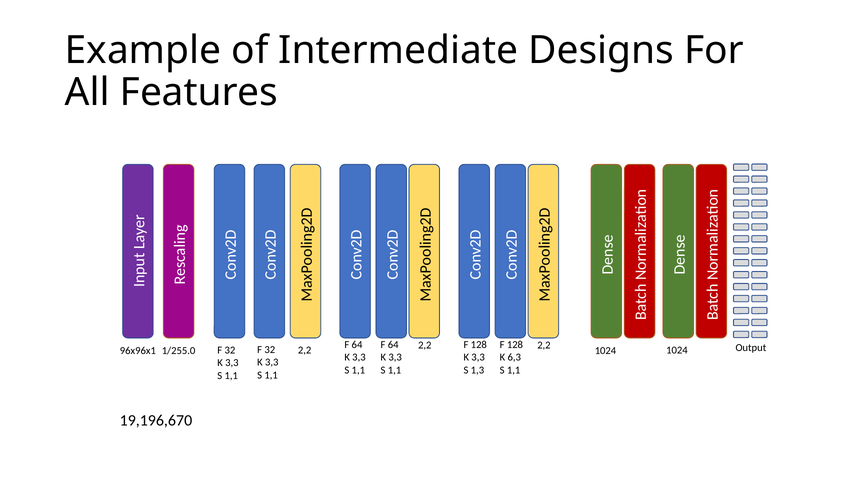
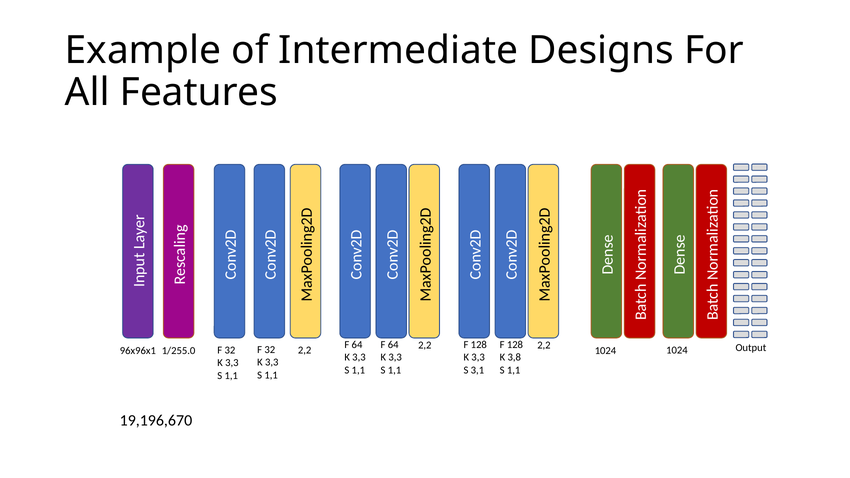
6,3: 6,3 -> 3,8
1,3: 1,3 -> 3,1
